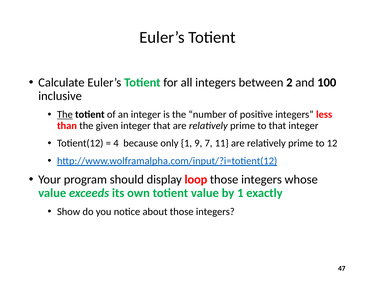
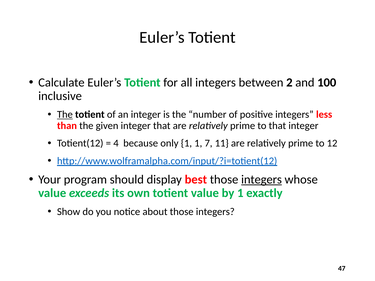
1 9: 9 -> 1
loop: loop -> best
integers at (262, 180) underline: none -> present
